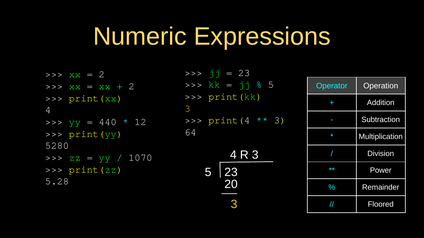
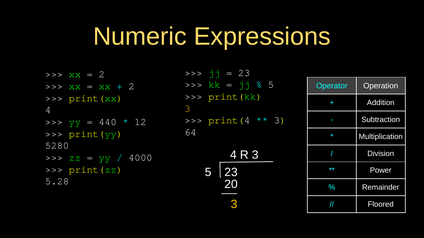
1070: 1070 -> 4000
